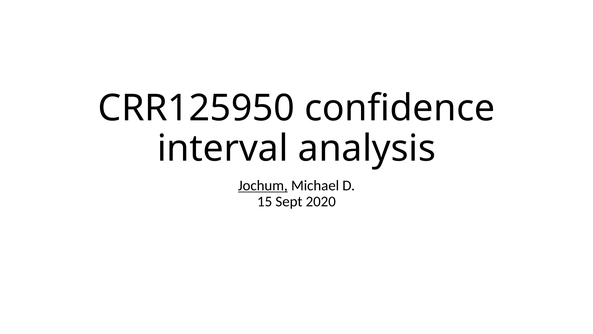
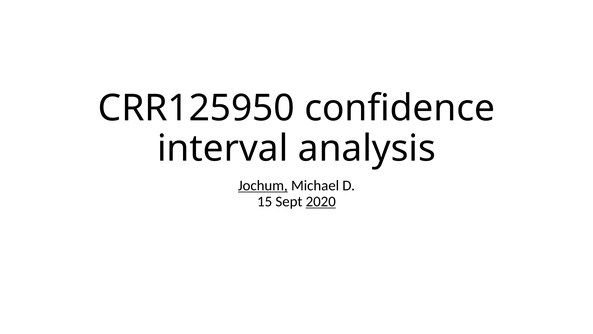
2020 underline: none -> present
